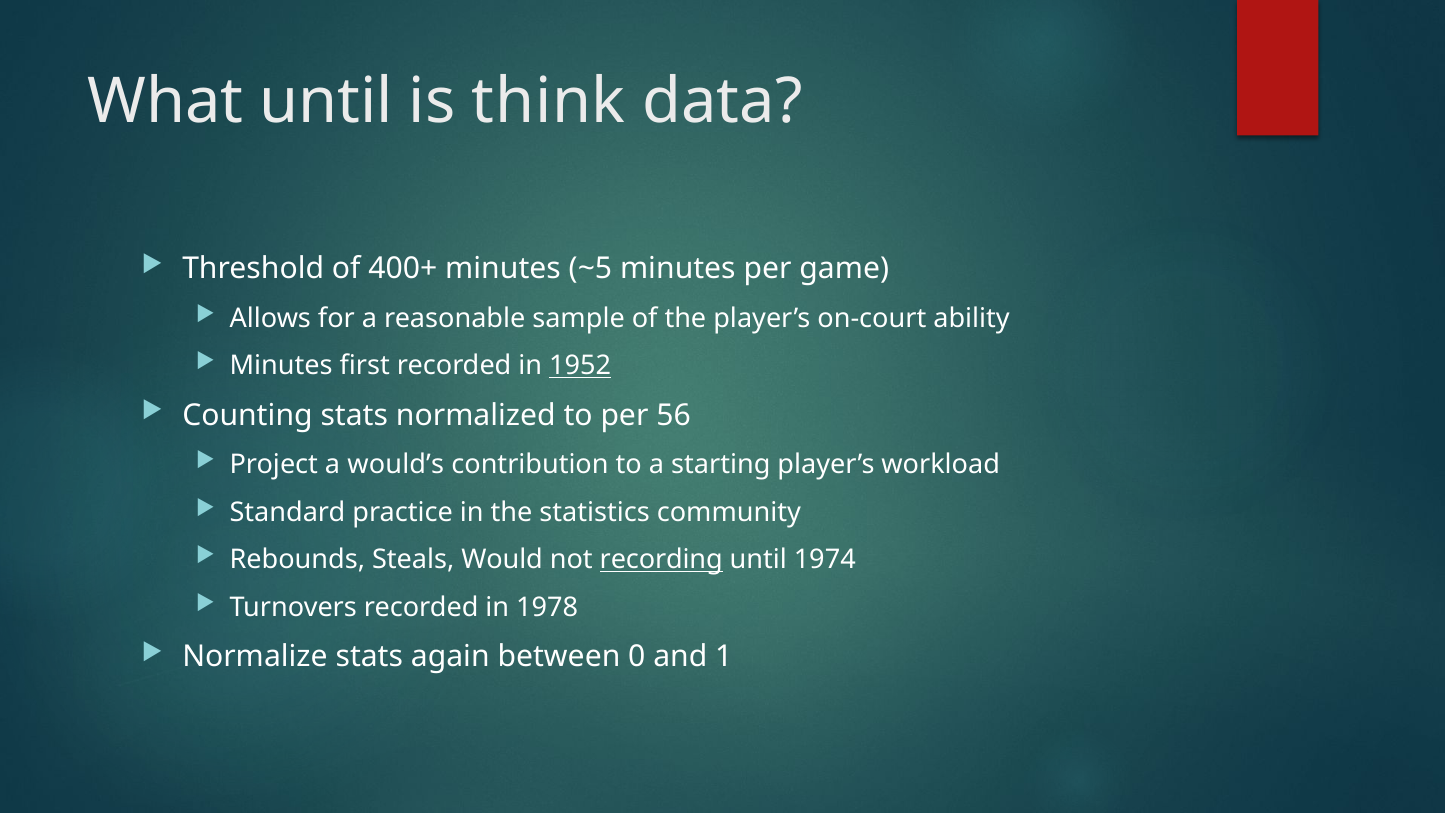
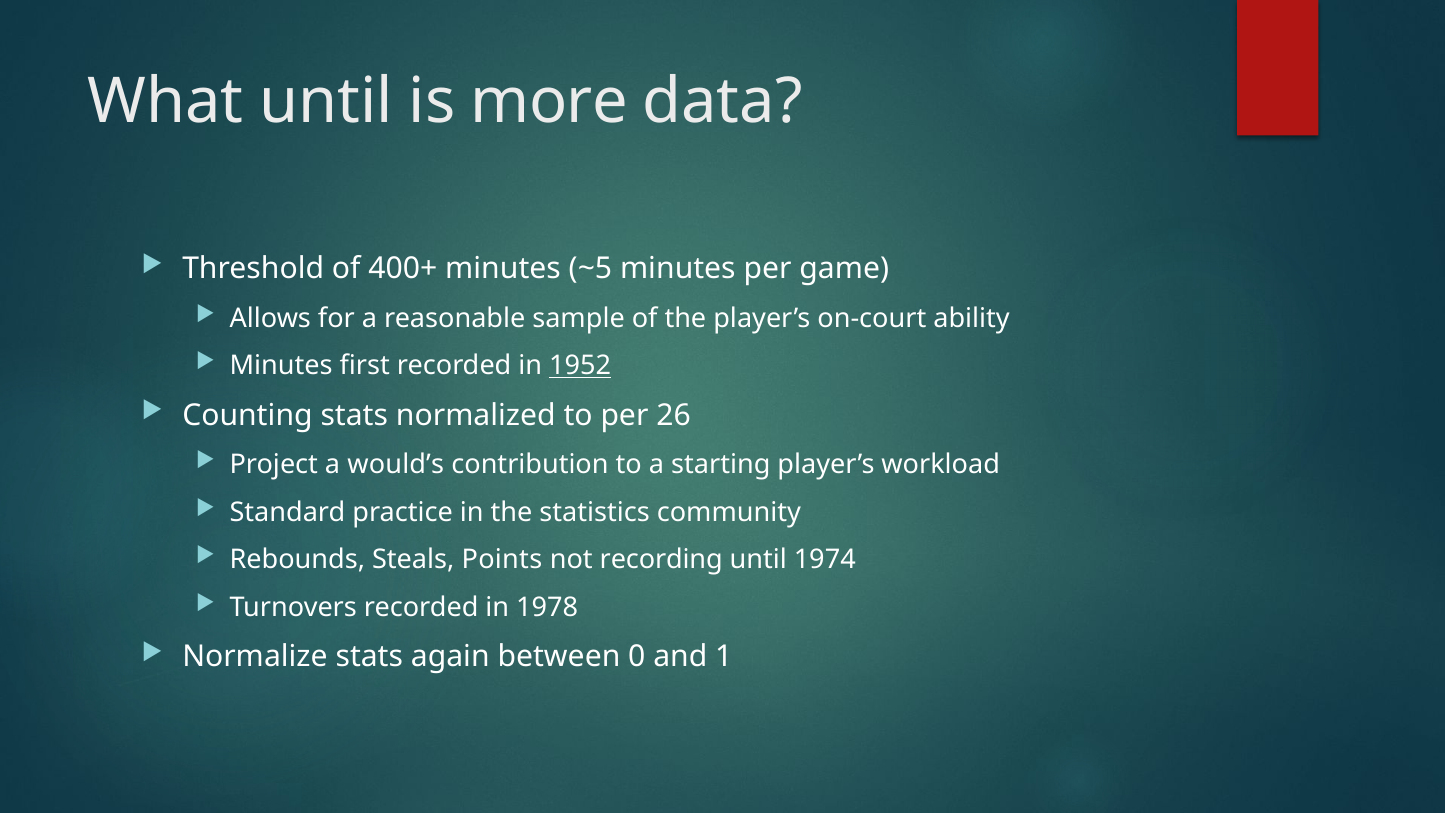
think: think -> more
56: 56 -> 26
Would: Would -> Points
recording underline: present -> none
